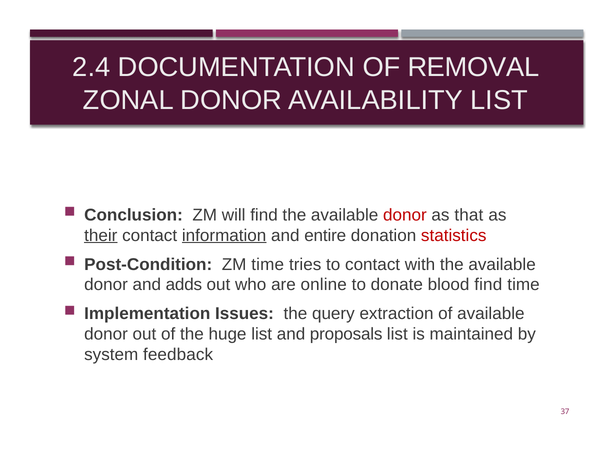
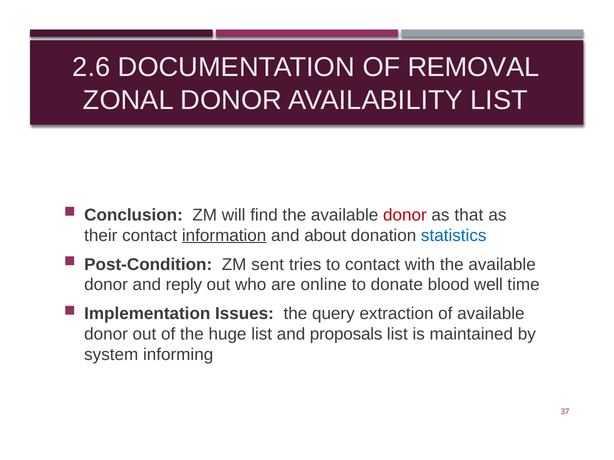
2.4: 2.4 -> 2.6
their underline: present -> none
entire: entire -> about
statistics colour: red -> blue
ZM time: time -> sent
adds: adds -> reply
blood find: find -> well
feedback: feedback -> informing
